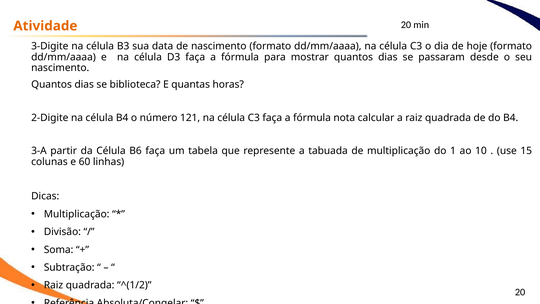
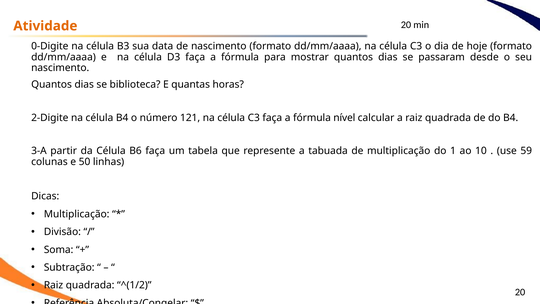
3-Digite: 3-Digite -> 0-Digite
nota: nota -> nível
15: 15 -> 59
60: 60 -> 50
